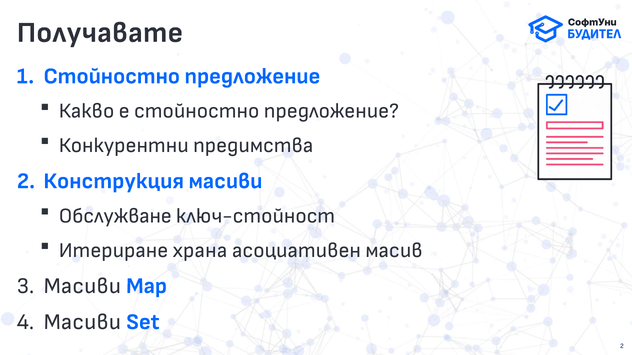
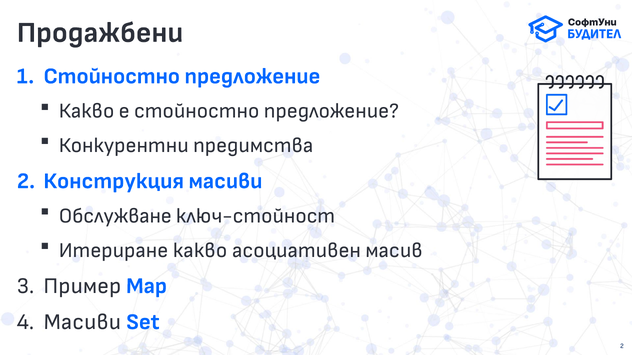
Получавате: Получавате -> Продажбени
Итериране храна: храна -> какво
Масиви at (82, 286): Масиви -> Пример
